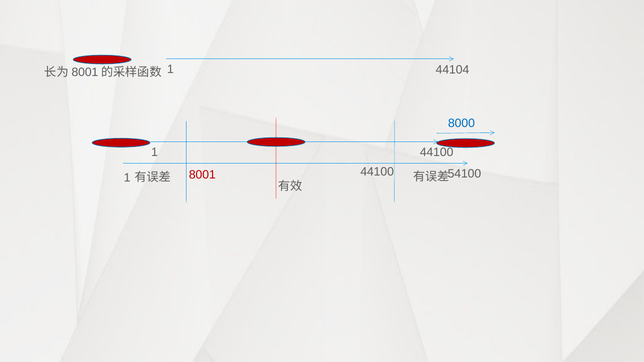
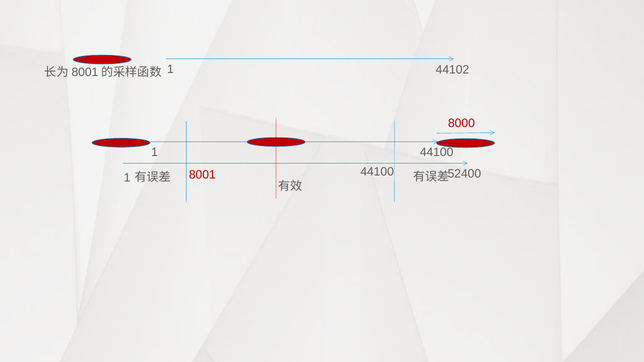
44104: 44104 -> 44102
8000 colour: blue -> red
54100: 54100 -> 52400
